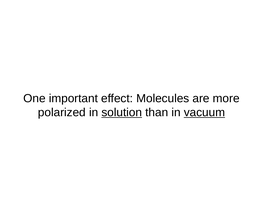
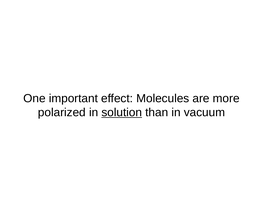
vacuum underline: present -> none
